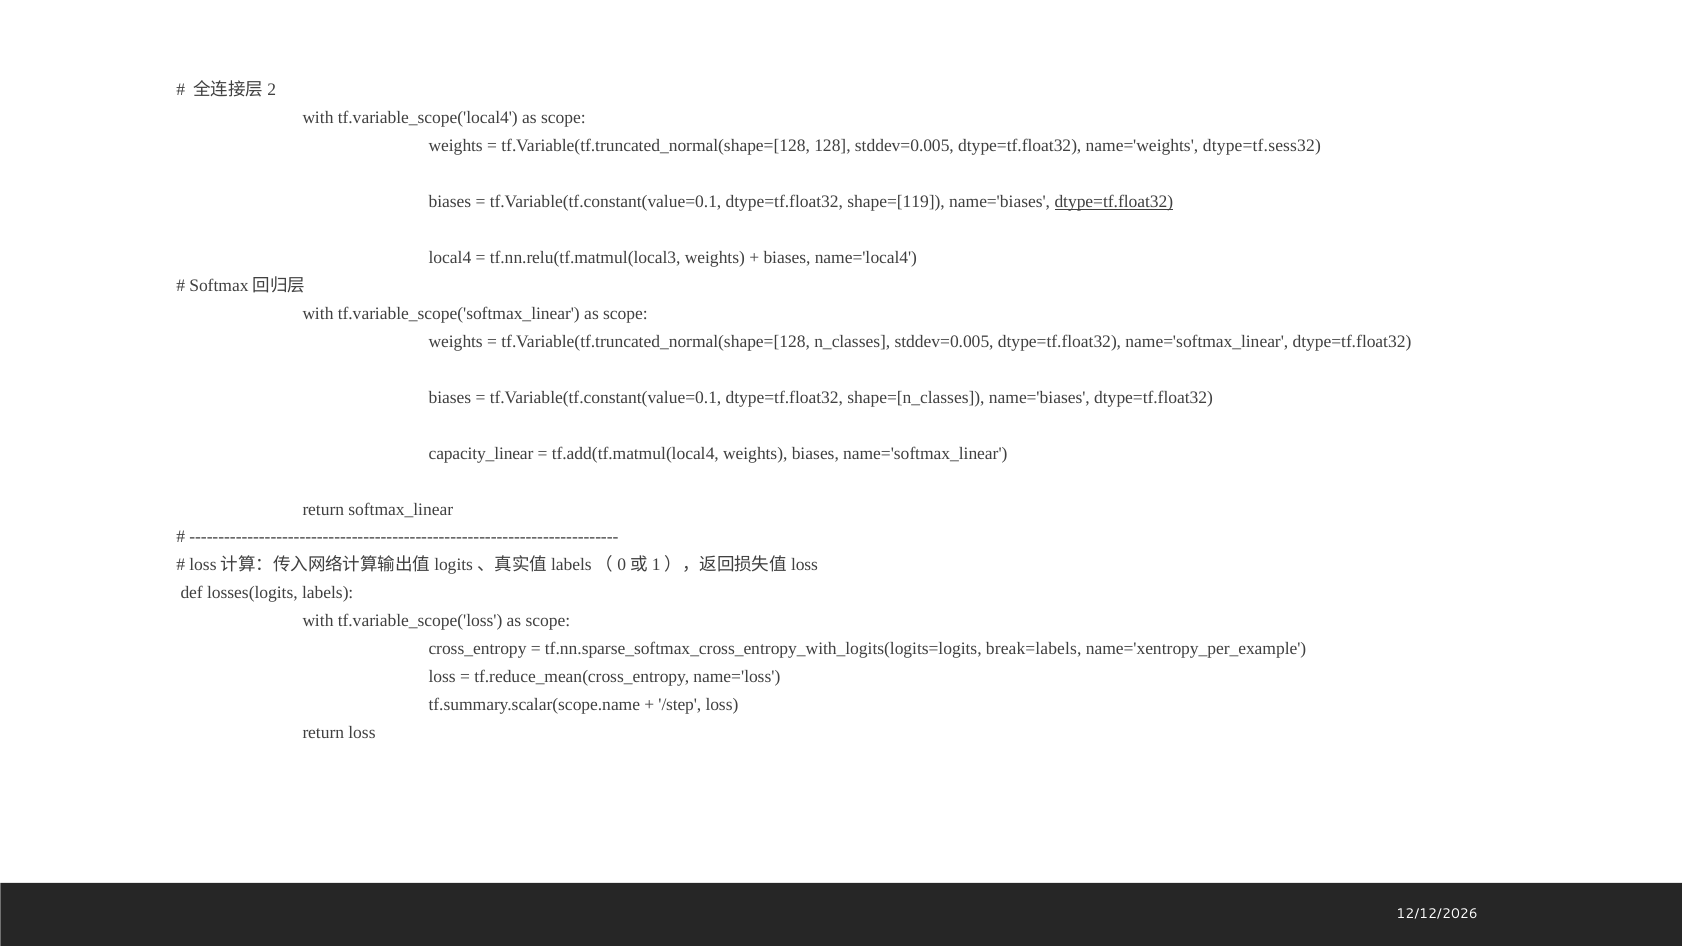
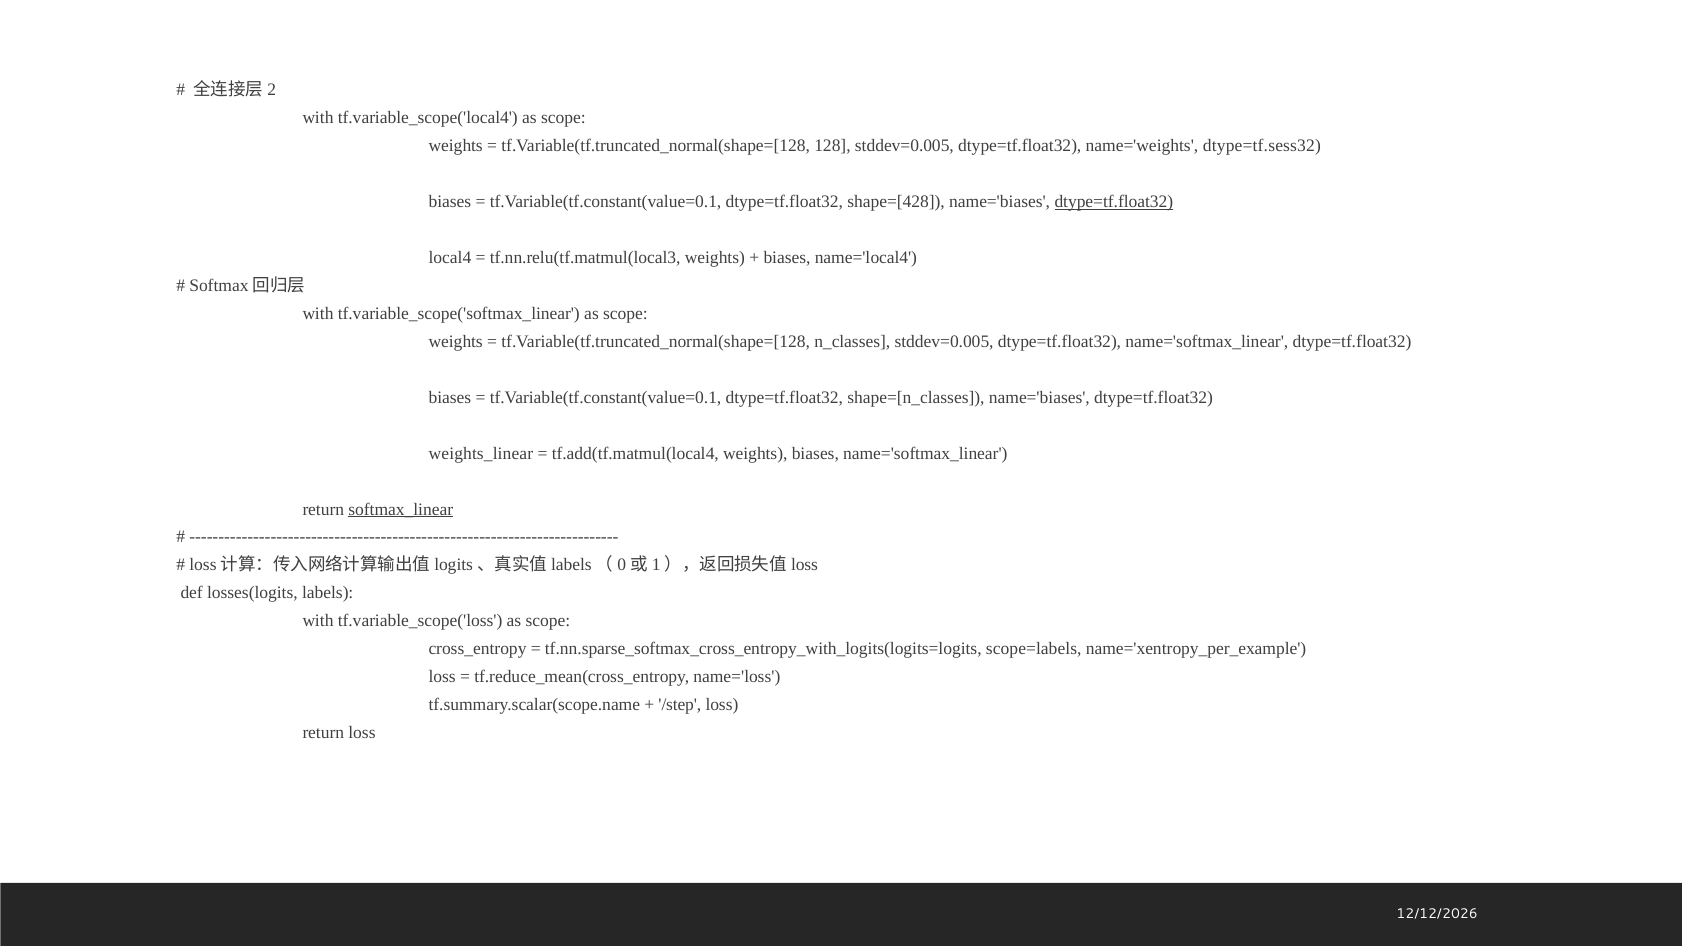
shape=[119: shape=[119 -> shape=[428
capacity_linear: capacity_linear -> weights_linear
softmax_linear underline: none -> present
break=labels: break=labels -> scope=labels
